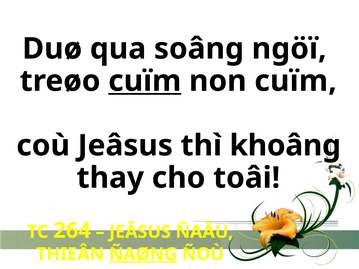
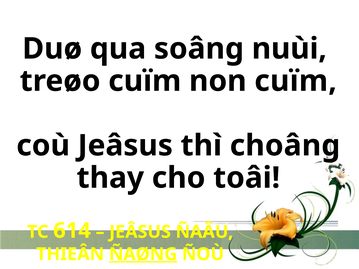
ngöï: ngöï -> nuùi
cuïm at (145, 81) underline: present -> none
khoâng: khoâng -> choâng
264: 264 -> 614
